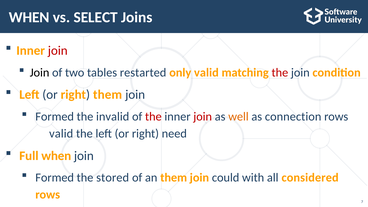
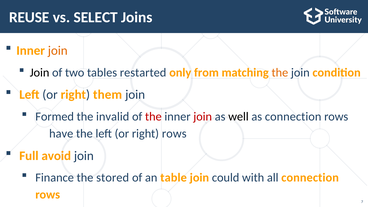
WHEN at (29, 17): WHEN -> REUSE
join at (58, 51) colour: red -> orange
only valid: valid -> from
the at (280, 73) colour: red -> orange
well colour: orange -> black
valid at (61, 134): valid -> have
right need: need -> rows
Full when: when -> avoid
Formed at (55, 178): Formed -> Finance
an them: them -> table
all considered: considered -> connection
